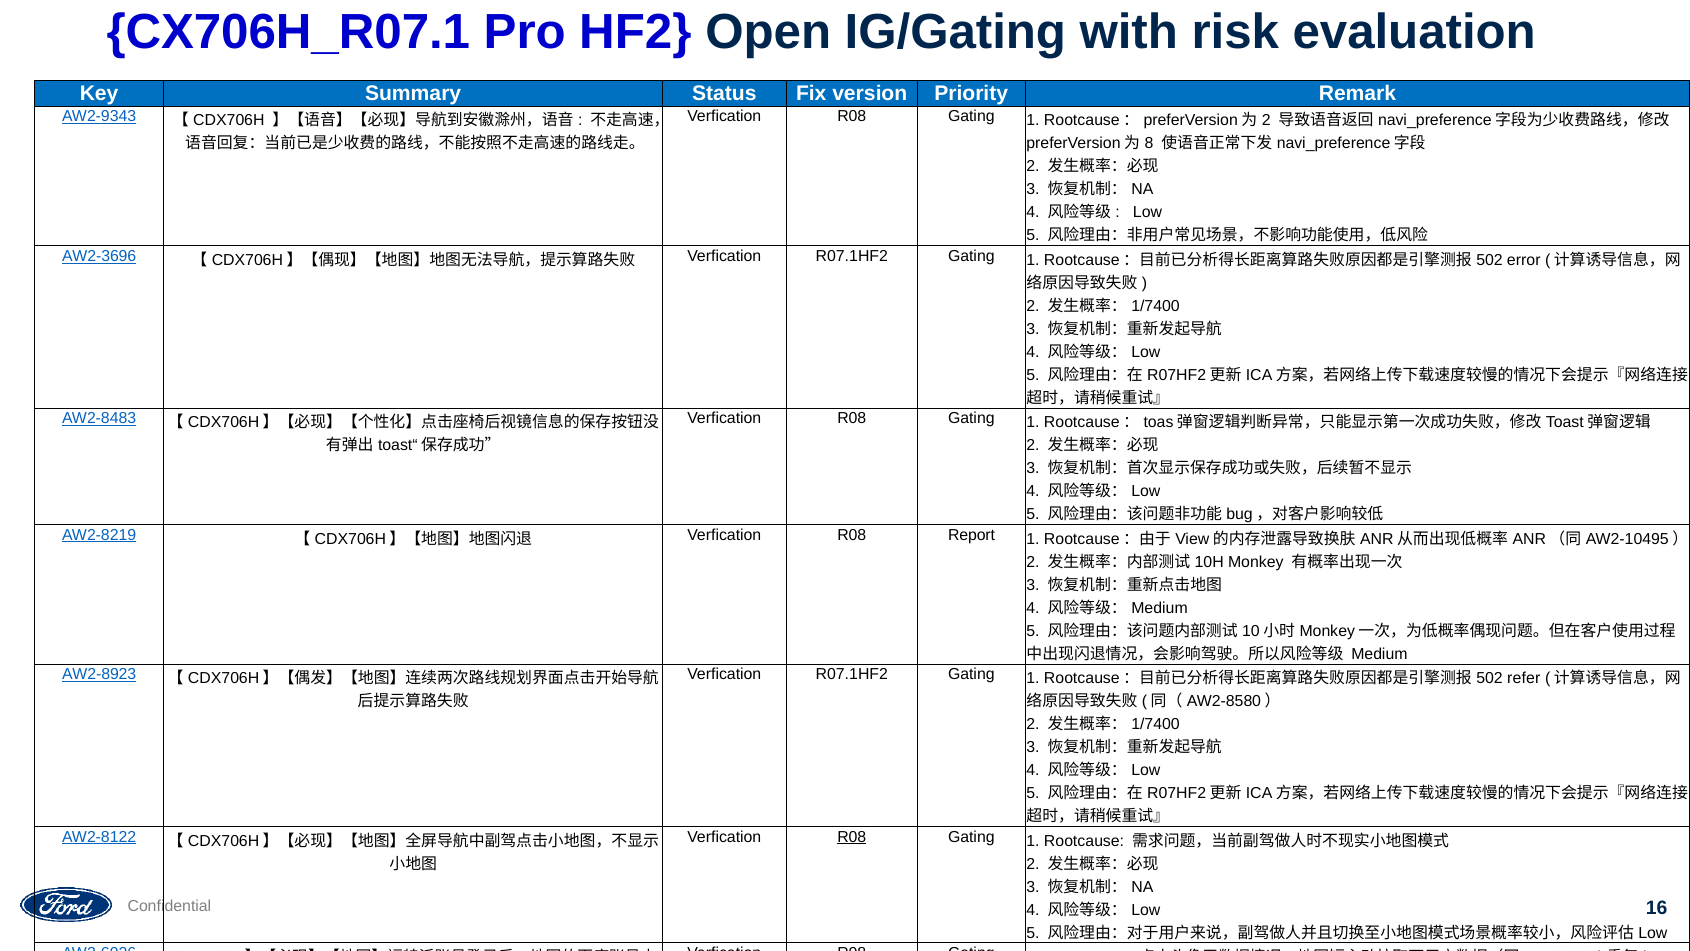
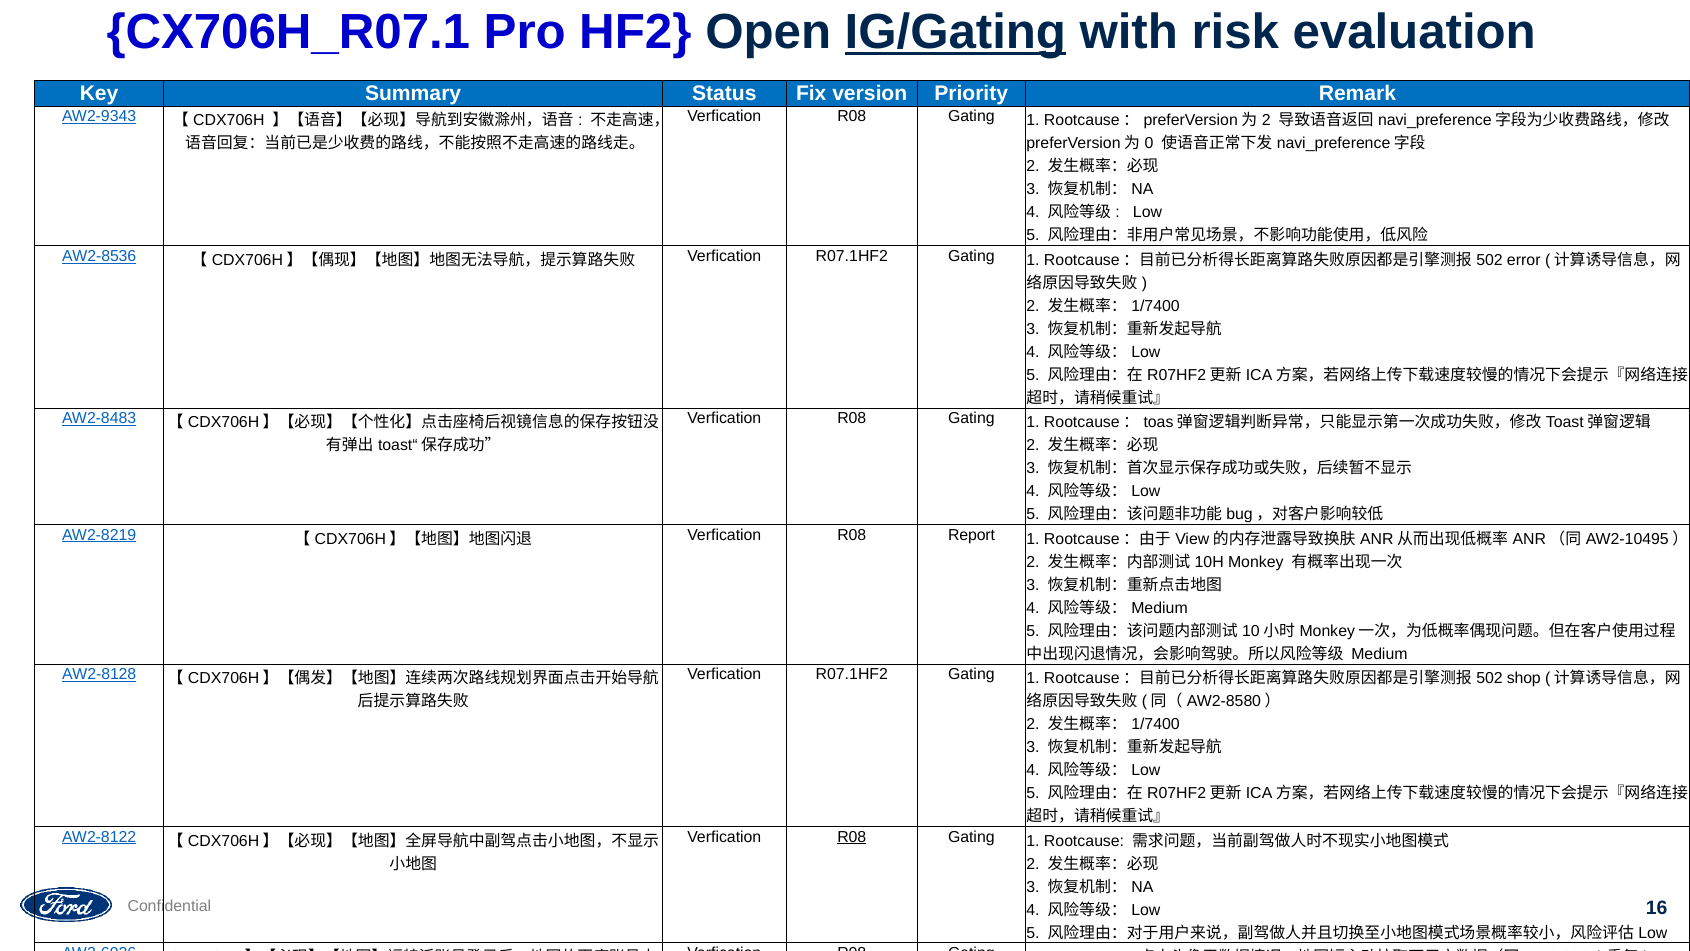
IG/Gating underline: none -> present
8: 8 -> 0
AW2-3696: AW2-3696 -> AW2-8536
AW2-8923: AW2-8923 -> AW2-8128
refer: refer -> shop
